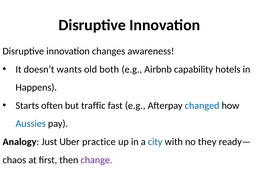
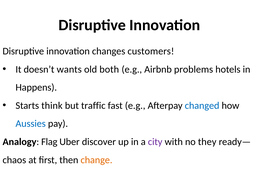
awareness: awareness -> customers
capability: capability -> problems
often: often -> think
Just: Just -> Flag
practice: practice -> discover
city colour: blue -> purple
change colour: purple -> orange
